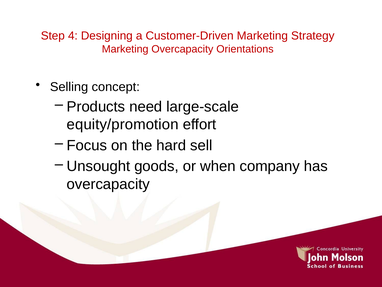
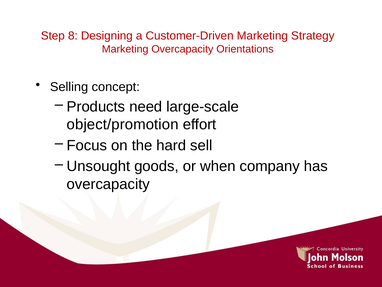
4: 4 -> 8
equity/promotion: equity/promotion -> object/promotion
